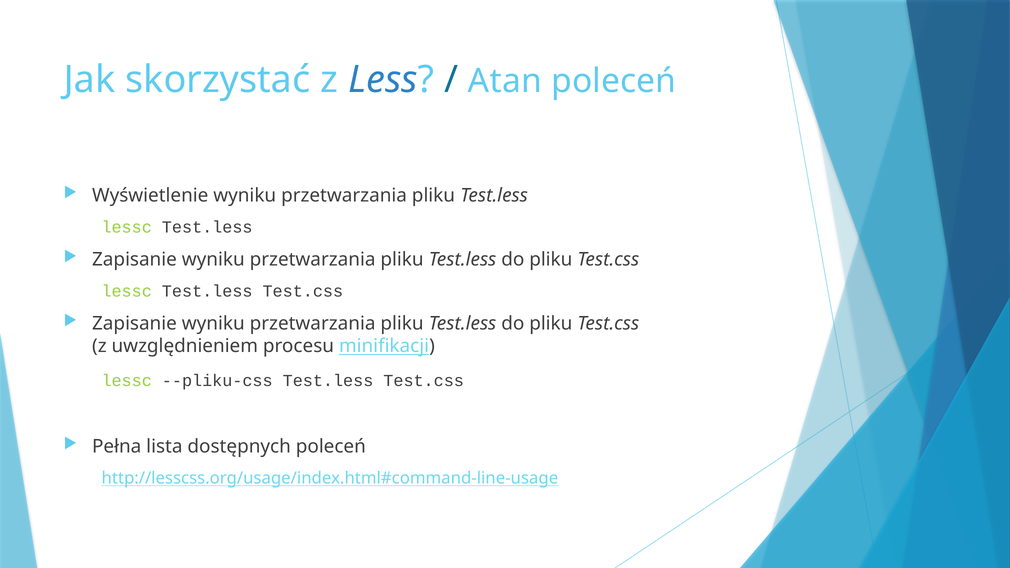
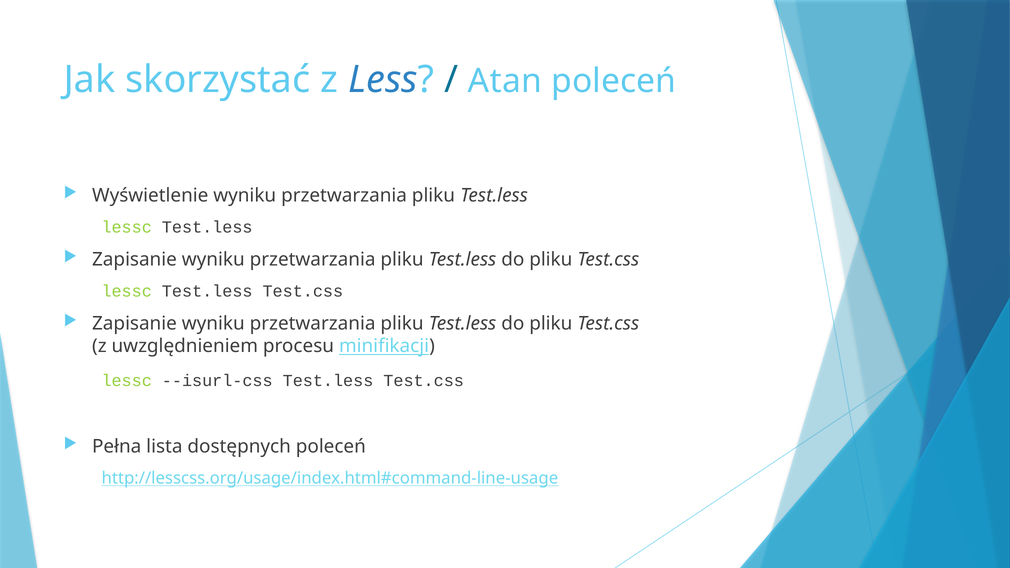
--pliku-css: --pliku-css -> --isurl-css
